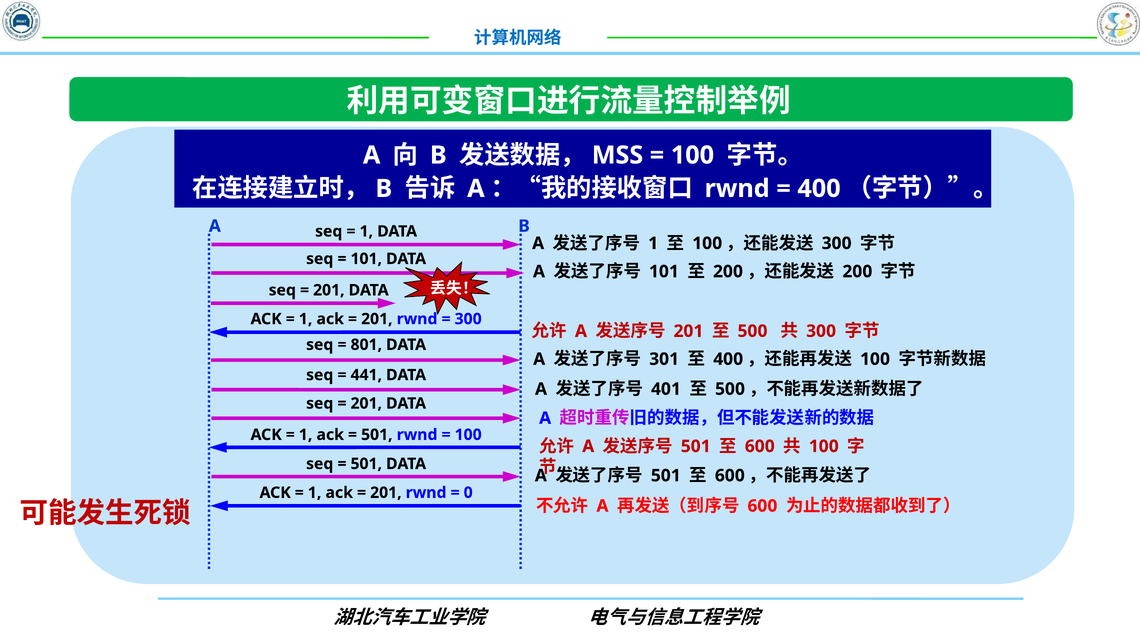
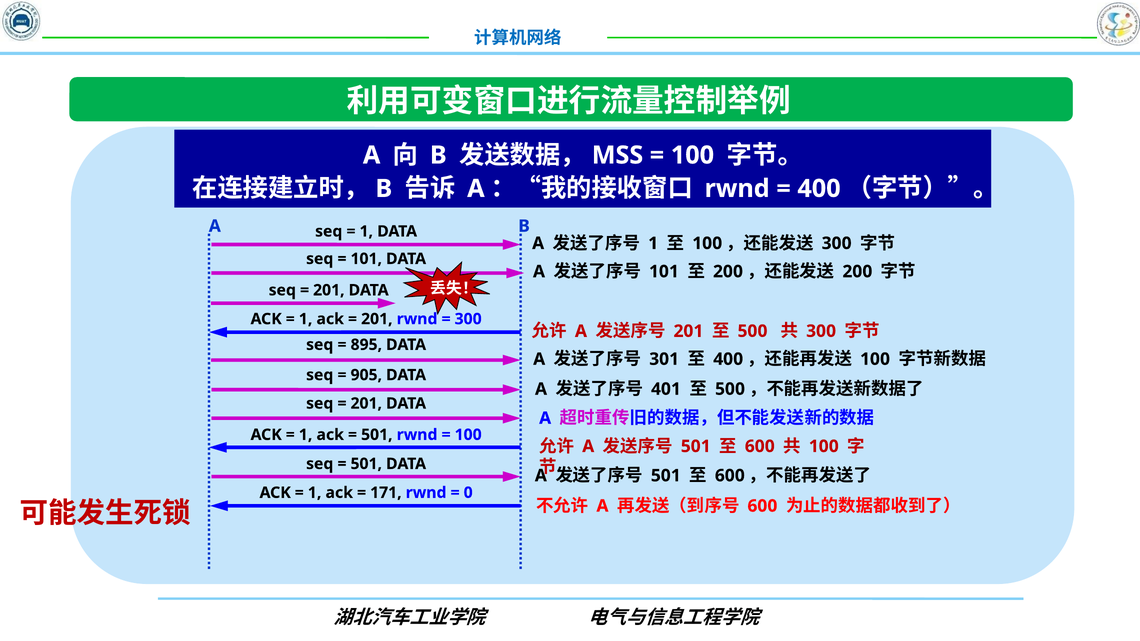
801: 801 -> 895
441: 441 -> 905
201 at (386, 493): 201 -> 171
